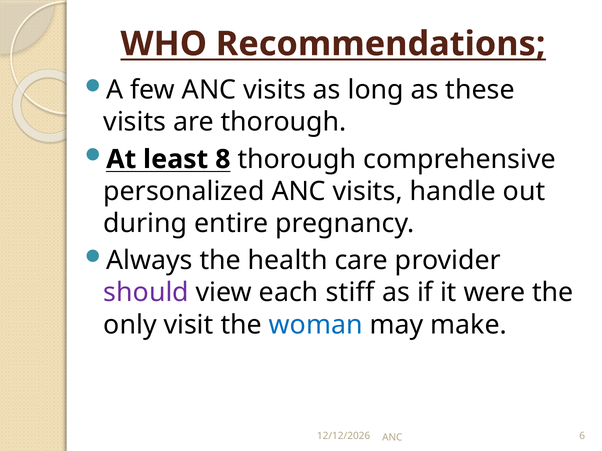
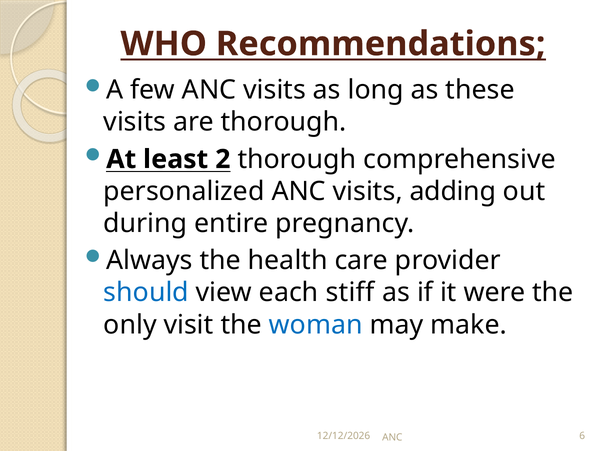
8: 8 -> 2
handle: handle -> adding
should colour: purple -> blue
